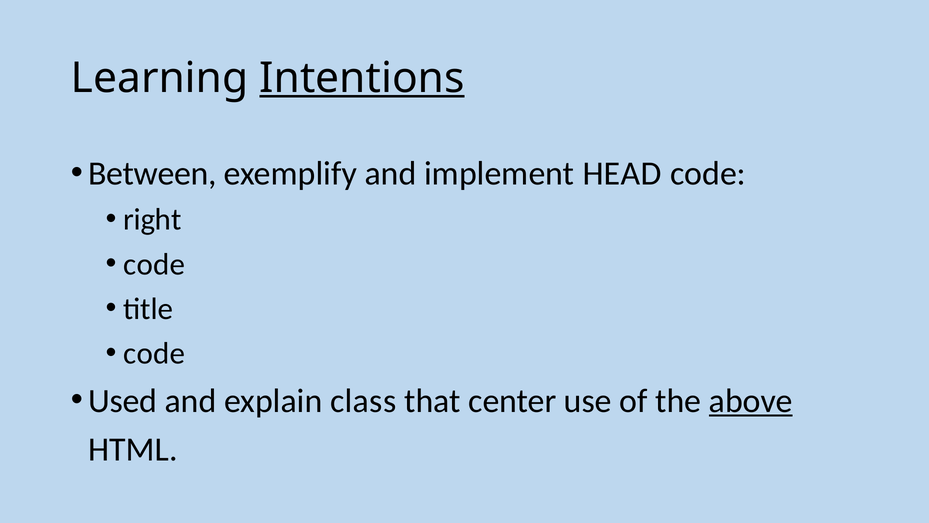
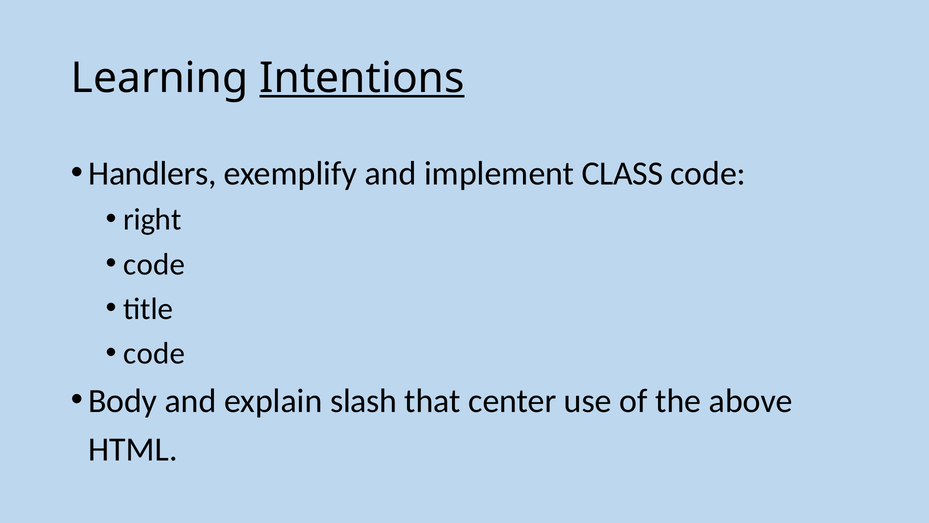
Between: Between -> Handlers
HEAD: HEAD -> CLASS
Used: Used -> Body
class: class -> slash
above underline: present -> none
